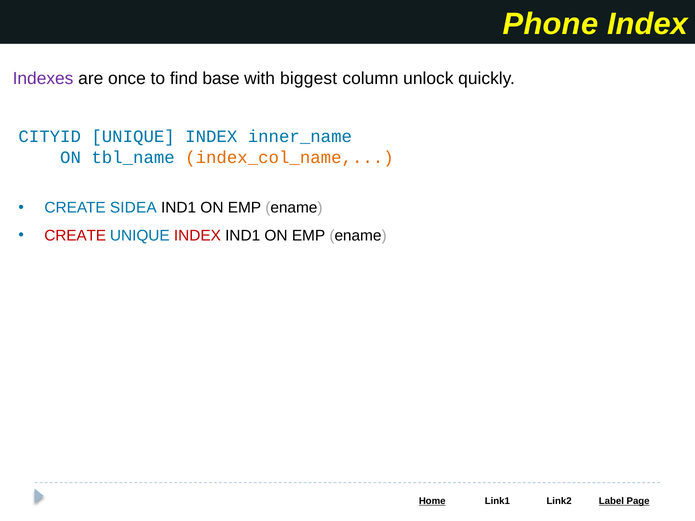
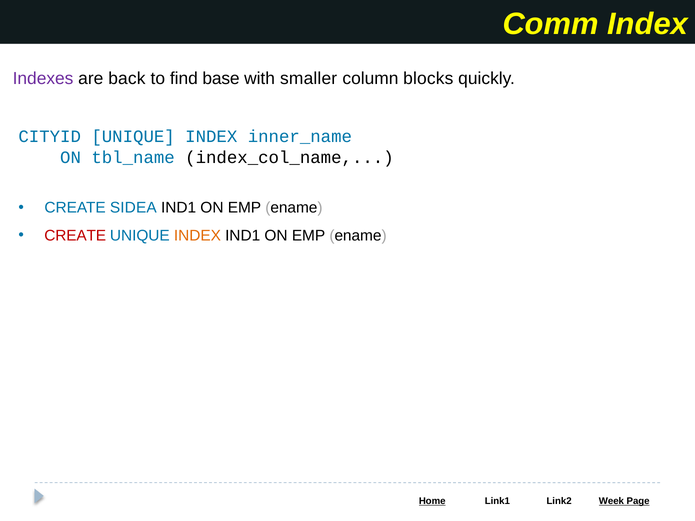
Phone: Phone -> Comm
once: once -> back
biggest: biggest -> smaller
unlock: unlock -> blocks
index_col_name colour: orange -> black
INDEX at (197, 236) colour: red -> orange
Label: Label -> Week
